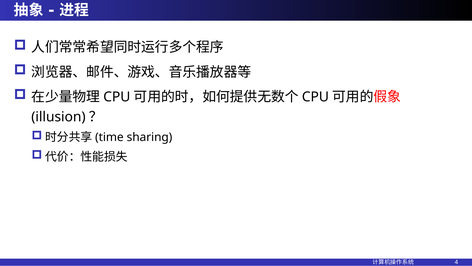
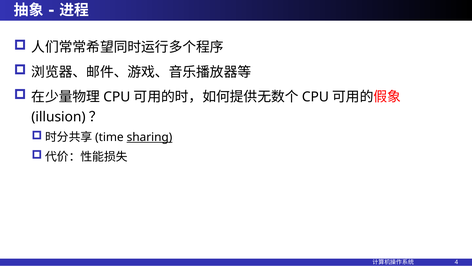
sharing underline: none -> present
